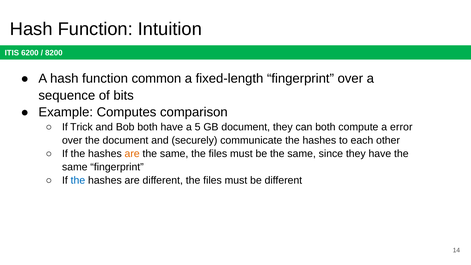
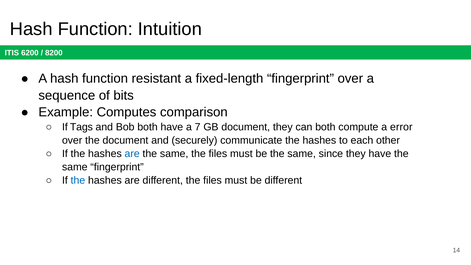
common: common -> resistant
Trick: Trick -> Tags
5: 5 -> 7
are at (132, 154) colour: orange -> blue
